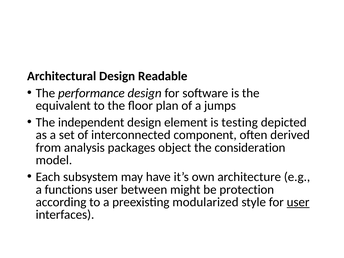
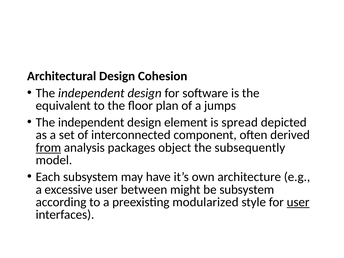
Readable: Readable -> Cohesion
performance at (91, 93): performance -> independent
testing: testing -> spread
from underline: none -> present
consideration: consideration -> subsequently
functions: functions -> excessive
be protection: protection -> subsystem
